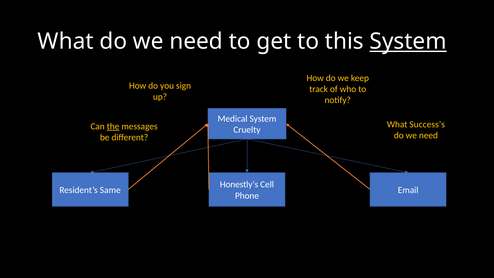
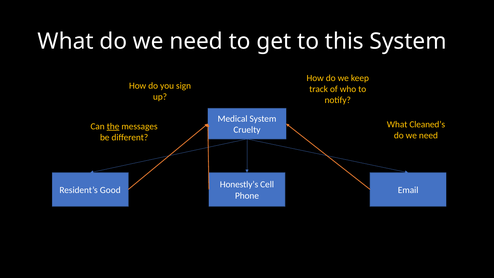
System at (408, 41) underline: present -> none
Success’s: Success’s -> Cleaned’s
Same: Same -> Good
